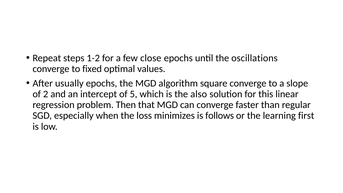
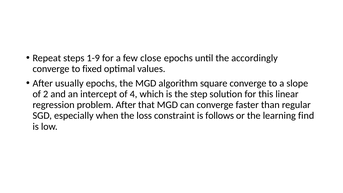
1-2: 1-2 -> 1-9
oscillations: oscillations -> accordingly
5: 5 -> 4
also: also -> step
problem Then: Then -> After
minimizes: minimizes -> constraint
first: first -> find
